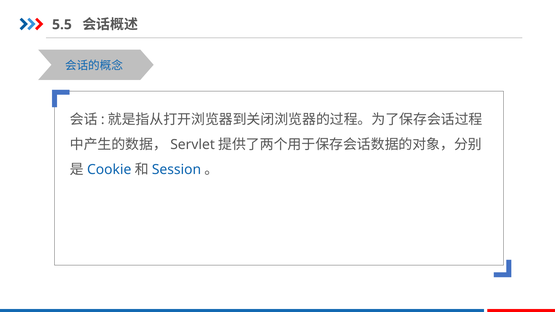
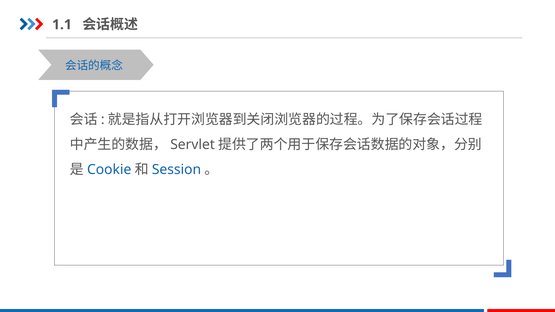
5.5: 5.5 -> 1.1
